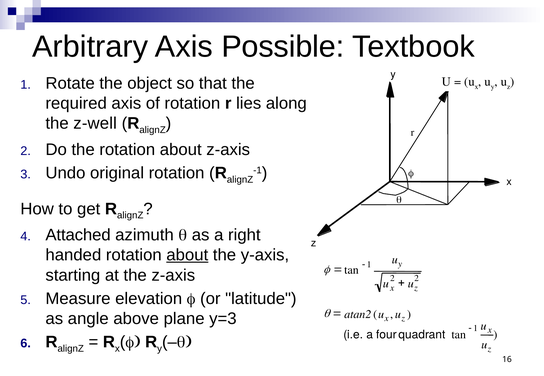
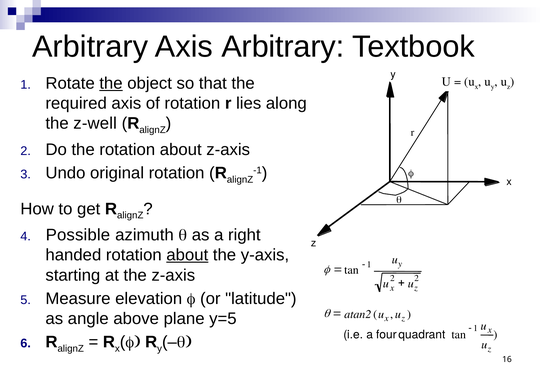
Axis Possible: Possible -> Arbitrary
the at (111, 83) underline: none -> present
Attached: Attached -> Possible
y=3: y=3 -> y=5
